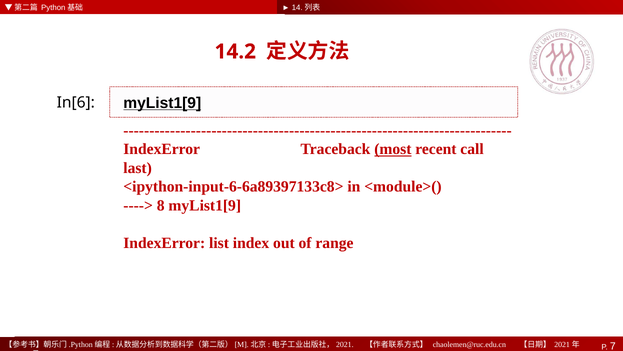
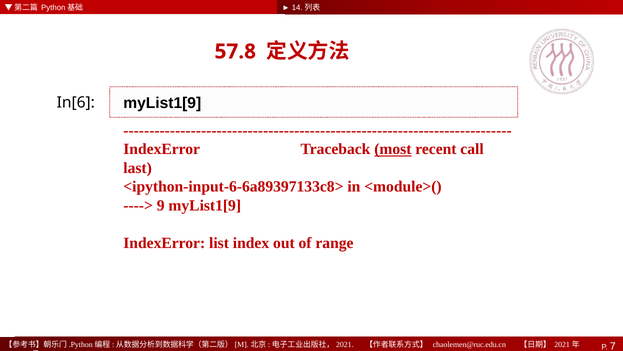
14.2: 14.2 -> 57.8
myList1[9 at (162, 103) underline: present -> none
8: 8 -> 9
